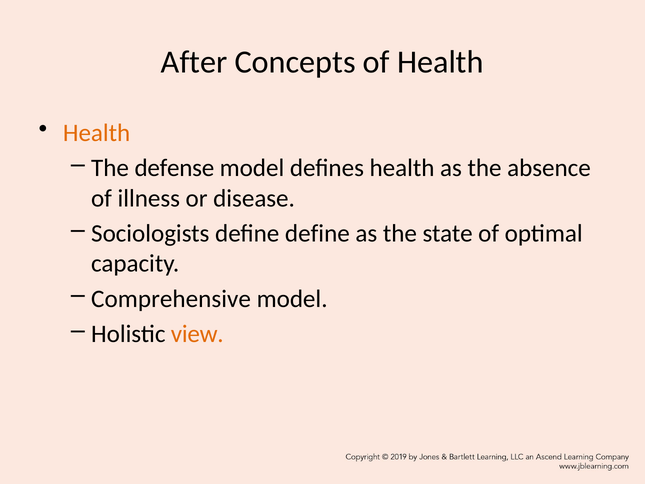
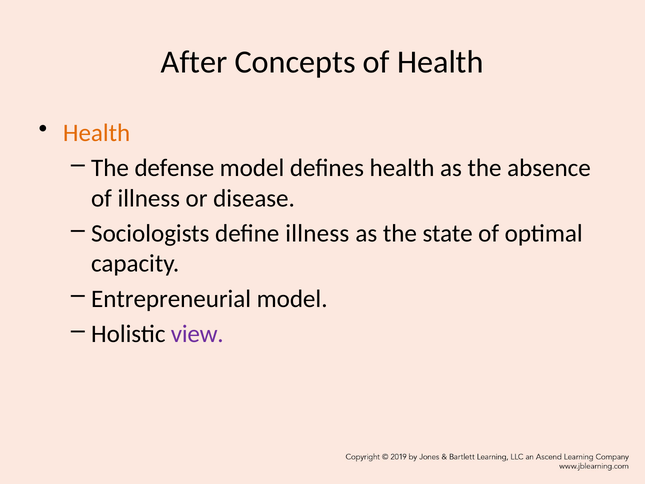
define define: define -> illness
Comprehensive: Comprehensive -> Entrepreneurial
view colour: orange -> purple
